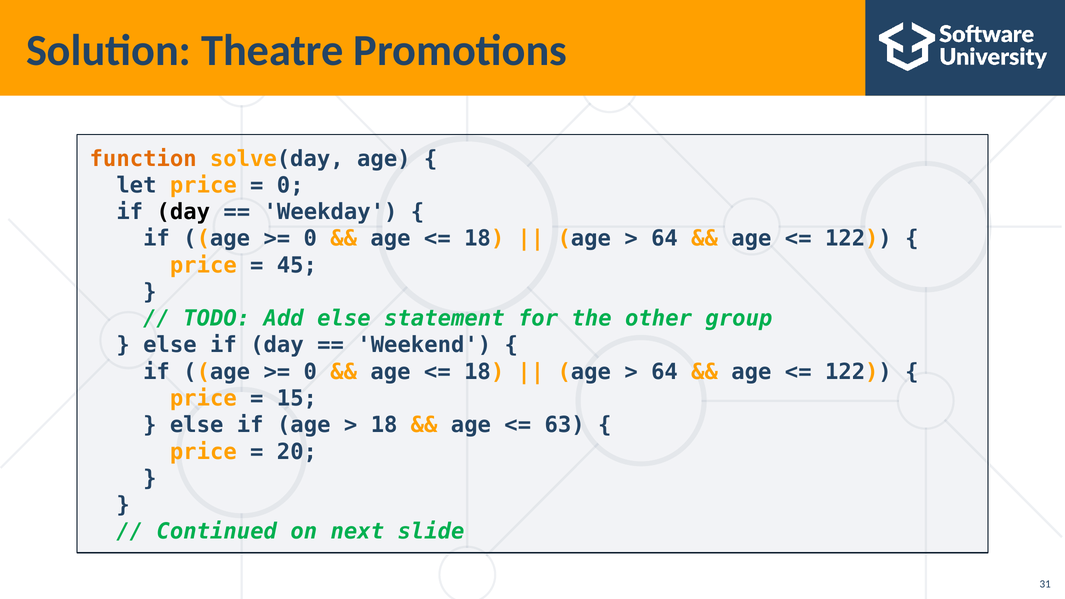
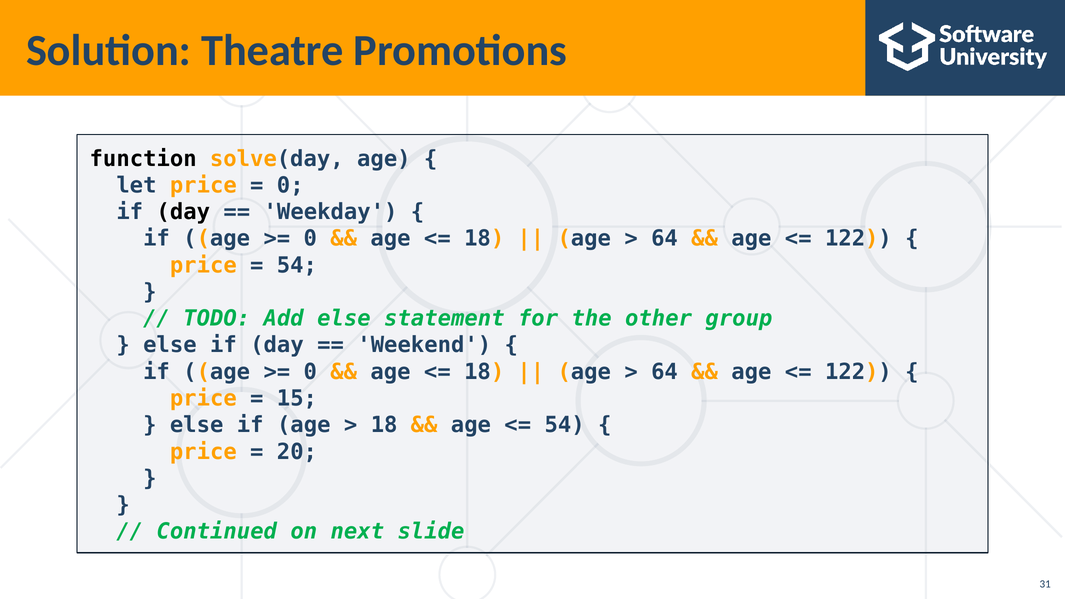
function colour: orange -> black
45 at (297, 265): 45 -> 54
63 at (565, 425): 63 -> 54
